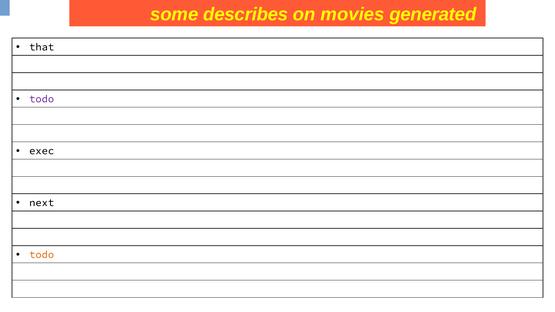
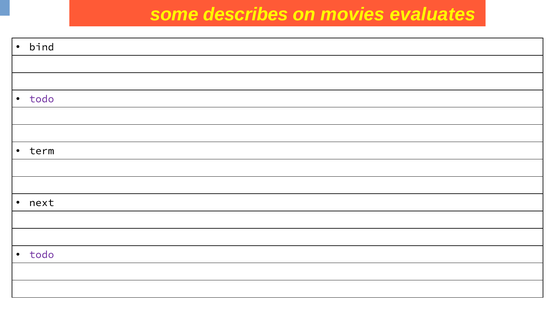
generated: generated -> evaluates
that: that -> bind
exec: exec -> term
todo at (42, 255) colour: orange -> purple
